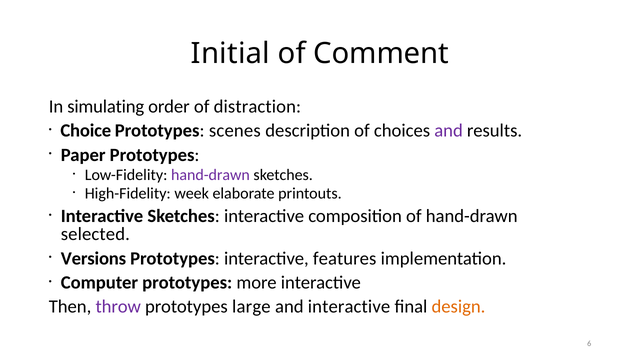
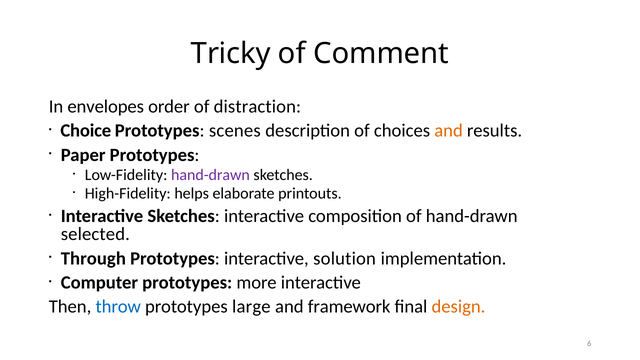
Initial: Initial -> Tricky
simulating: simulating -> envelopes
and at (449, 131) colour: purple -> orange
week: week -> helps
Versions: Versions -> Through
features: features -> solution
throw colour: purple -> blue
and interactive: interactive -> framework
